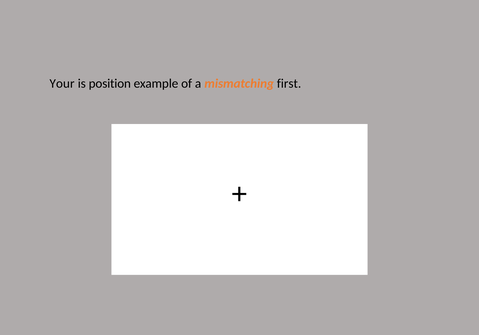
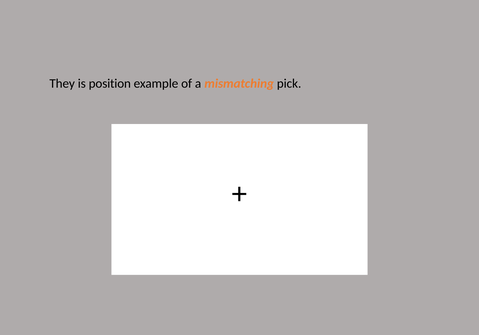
Your: Your -> They
first: first -> pick
